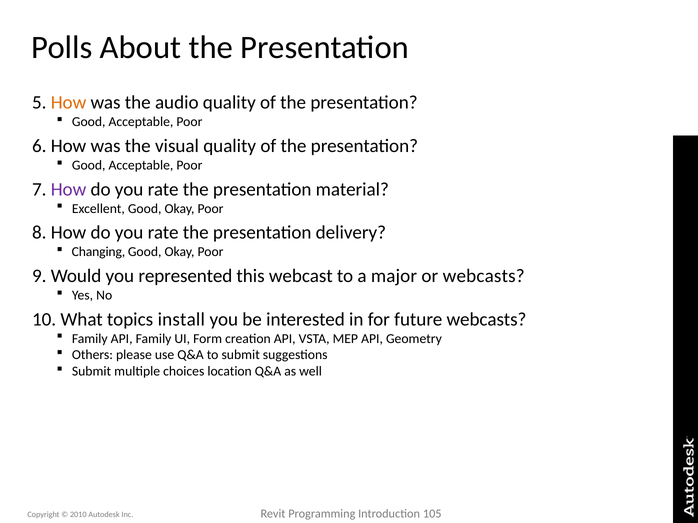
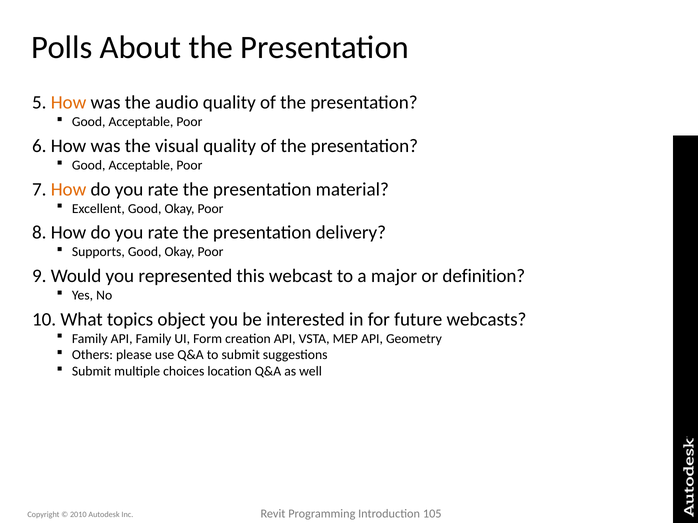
How at (69, 190) colour: purple -> orange
Changing: Changing -> Supports
or webcasts: webcasts -> definition
install: install -> object
